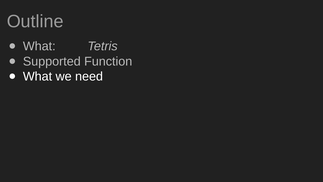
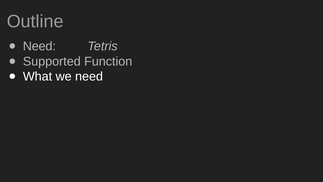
What at (39, 46): What -> Need
